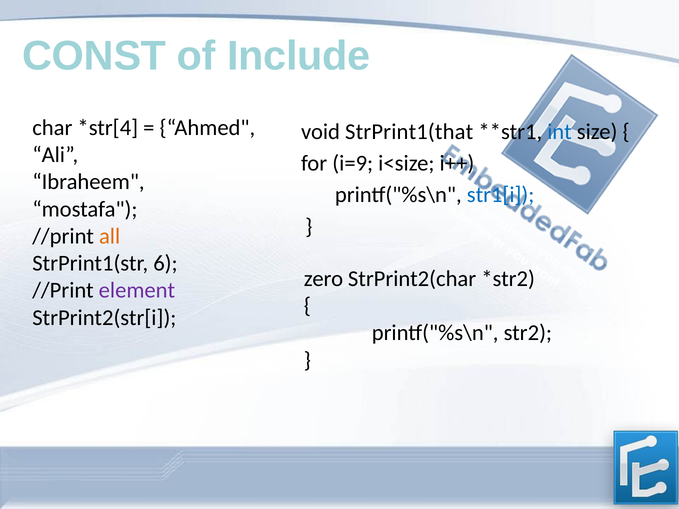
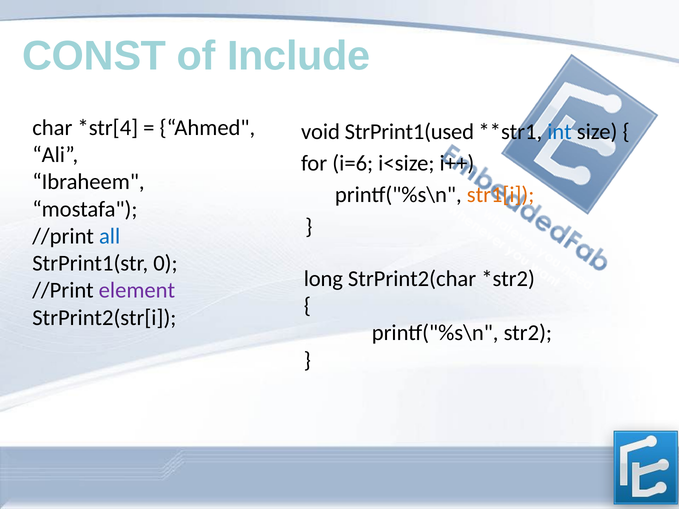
StrPrint1(that: StrPrint1(that -> StrPrint1(used
i=9: i=9 -> i=6
str1[i colour: blue -> orange
all colour: orange -> blue
6: 6 -> 0
zero: zero -> long
